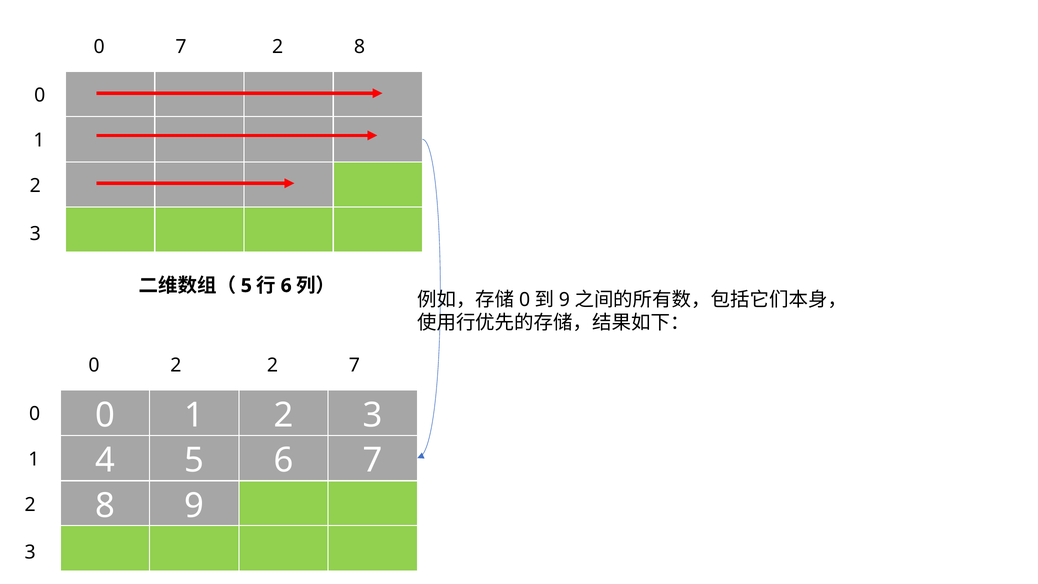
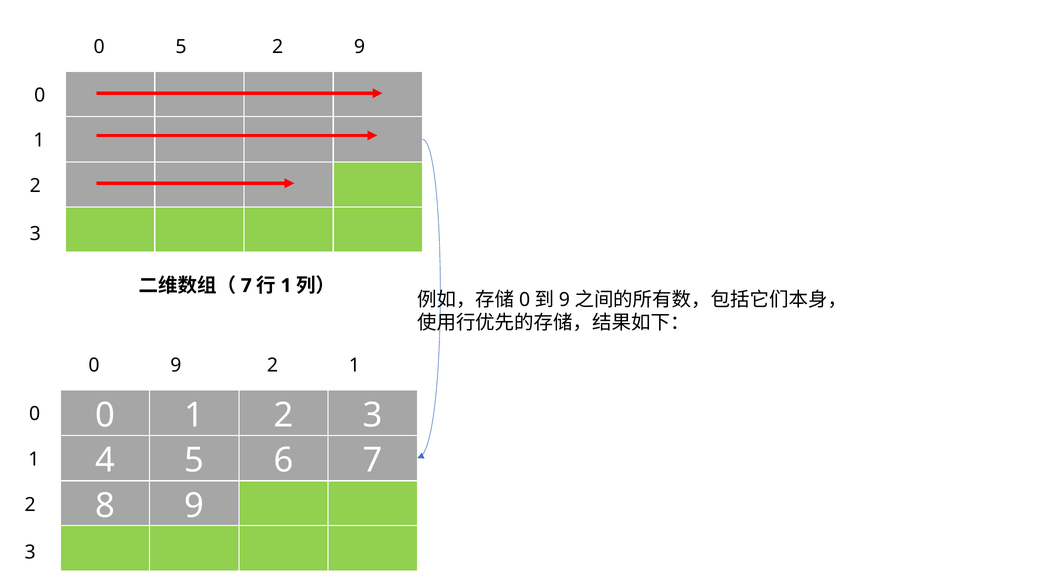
0 7: 7 -> 5
2 8: 8 -> 9
5 at (246, 286): 5 -> 7
6 at (286, 286): 6 -> 1
0 2: 2 -> 9
2 7: 7 -> 1
